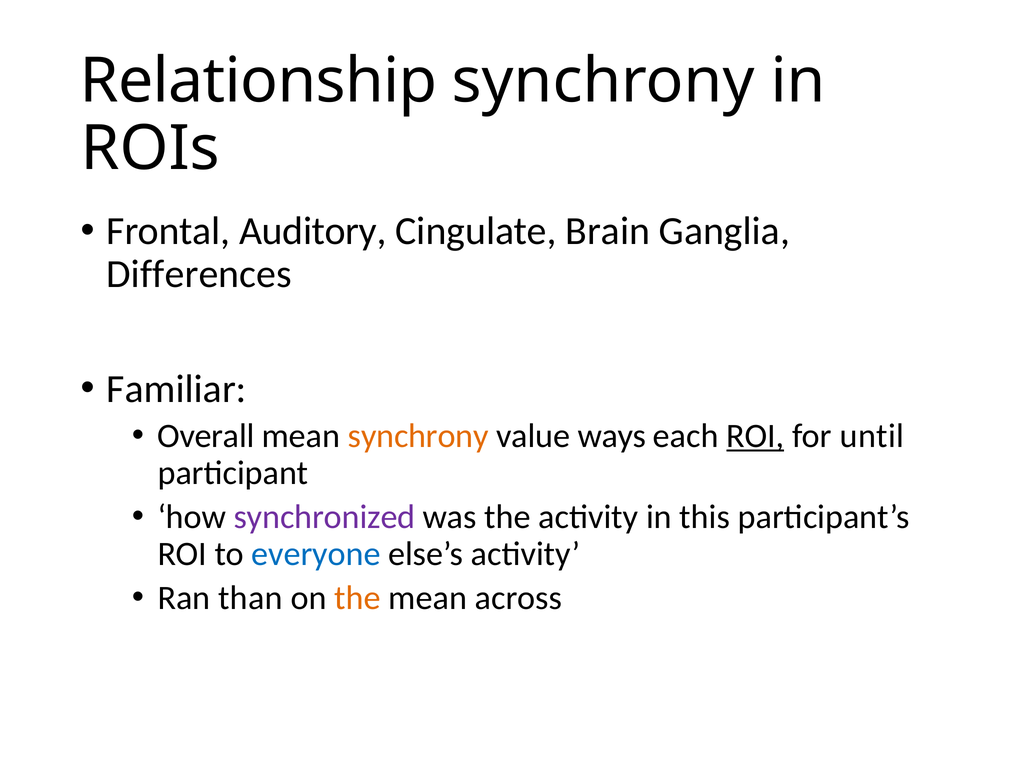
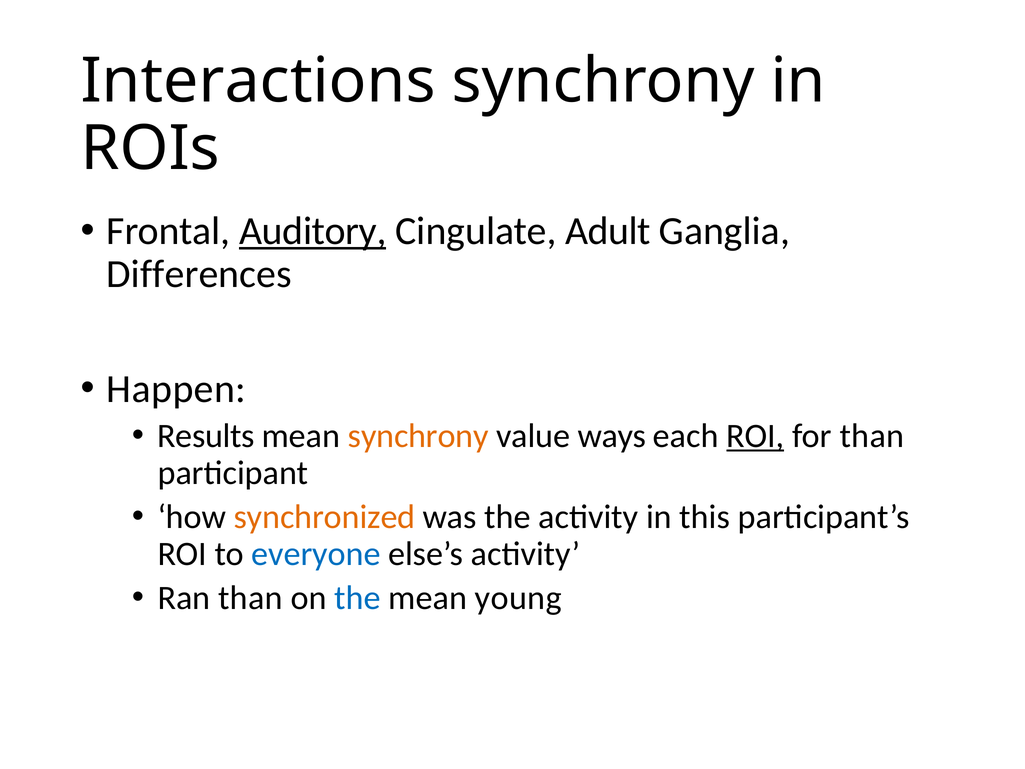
Relationship: Relationship -> Interactions
Auditory underline: none -> present
Brain: Brain -> Adult
Familiar: Familiar -> Happen
Overall: Overall -> Results
for until: until -> than
synchronized colour: purple -> orange
the at (358, 598) colour: orange -> blue
across: across -> young
